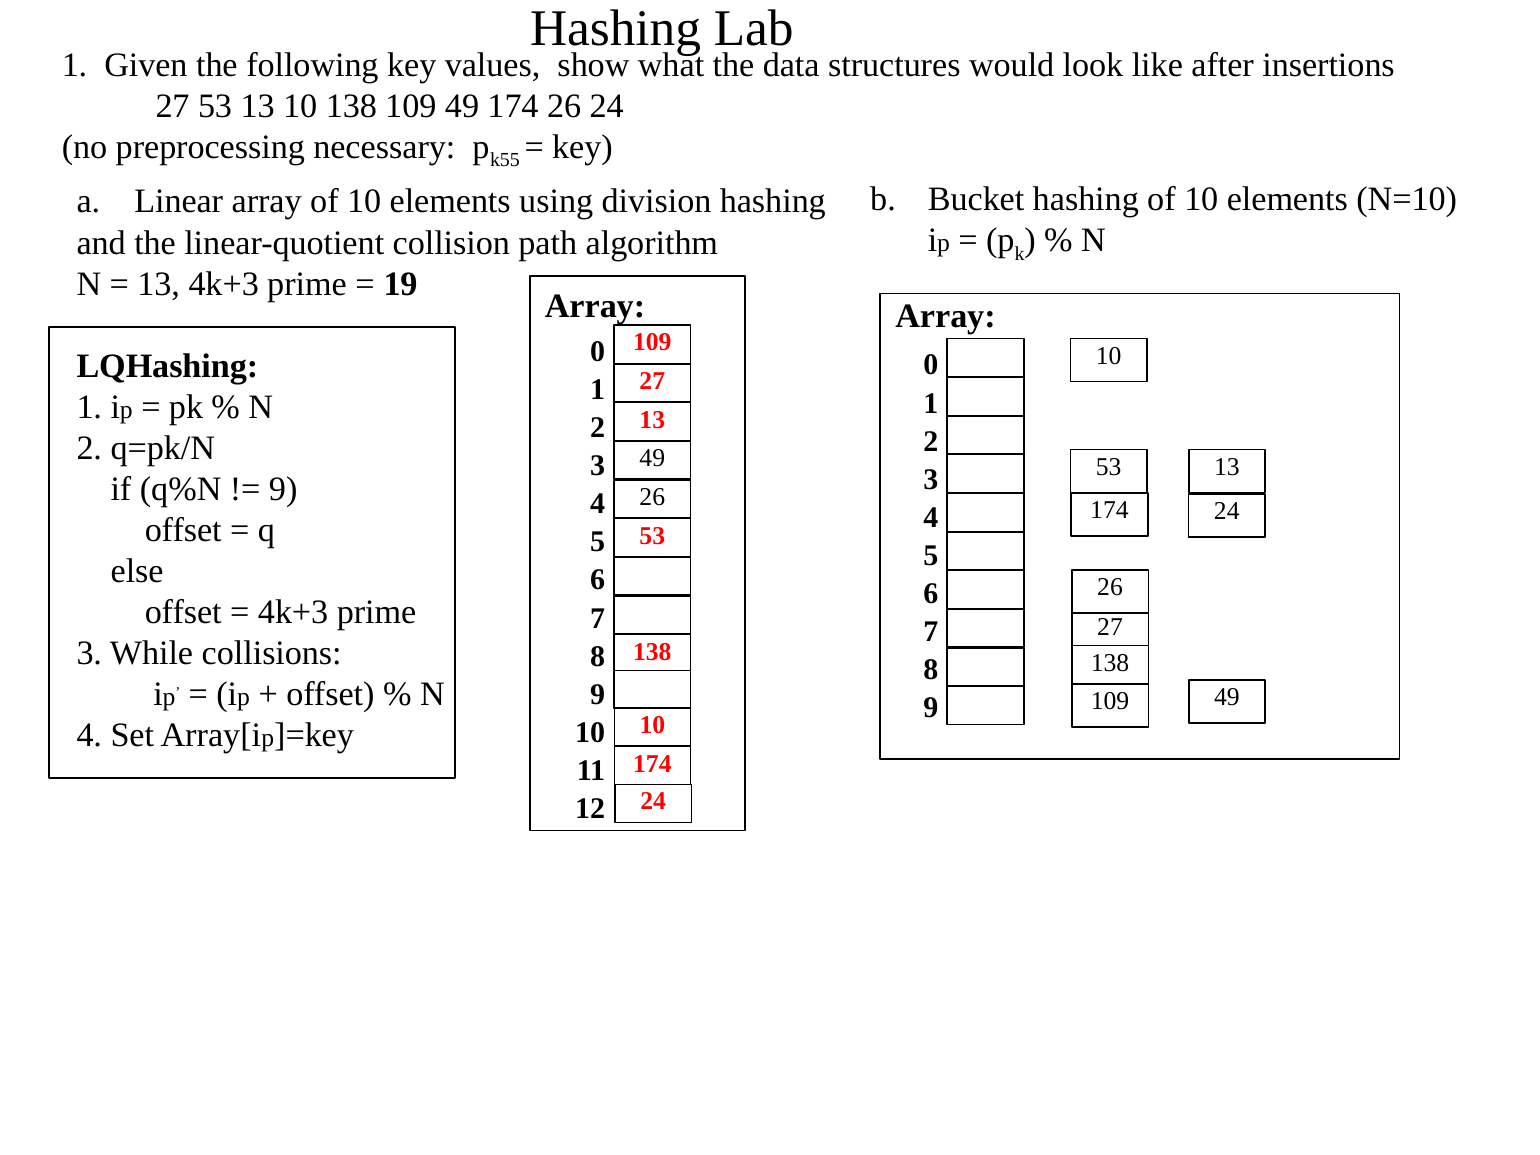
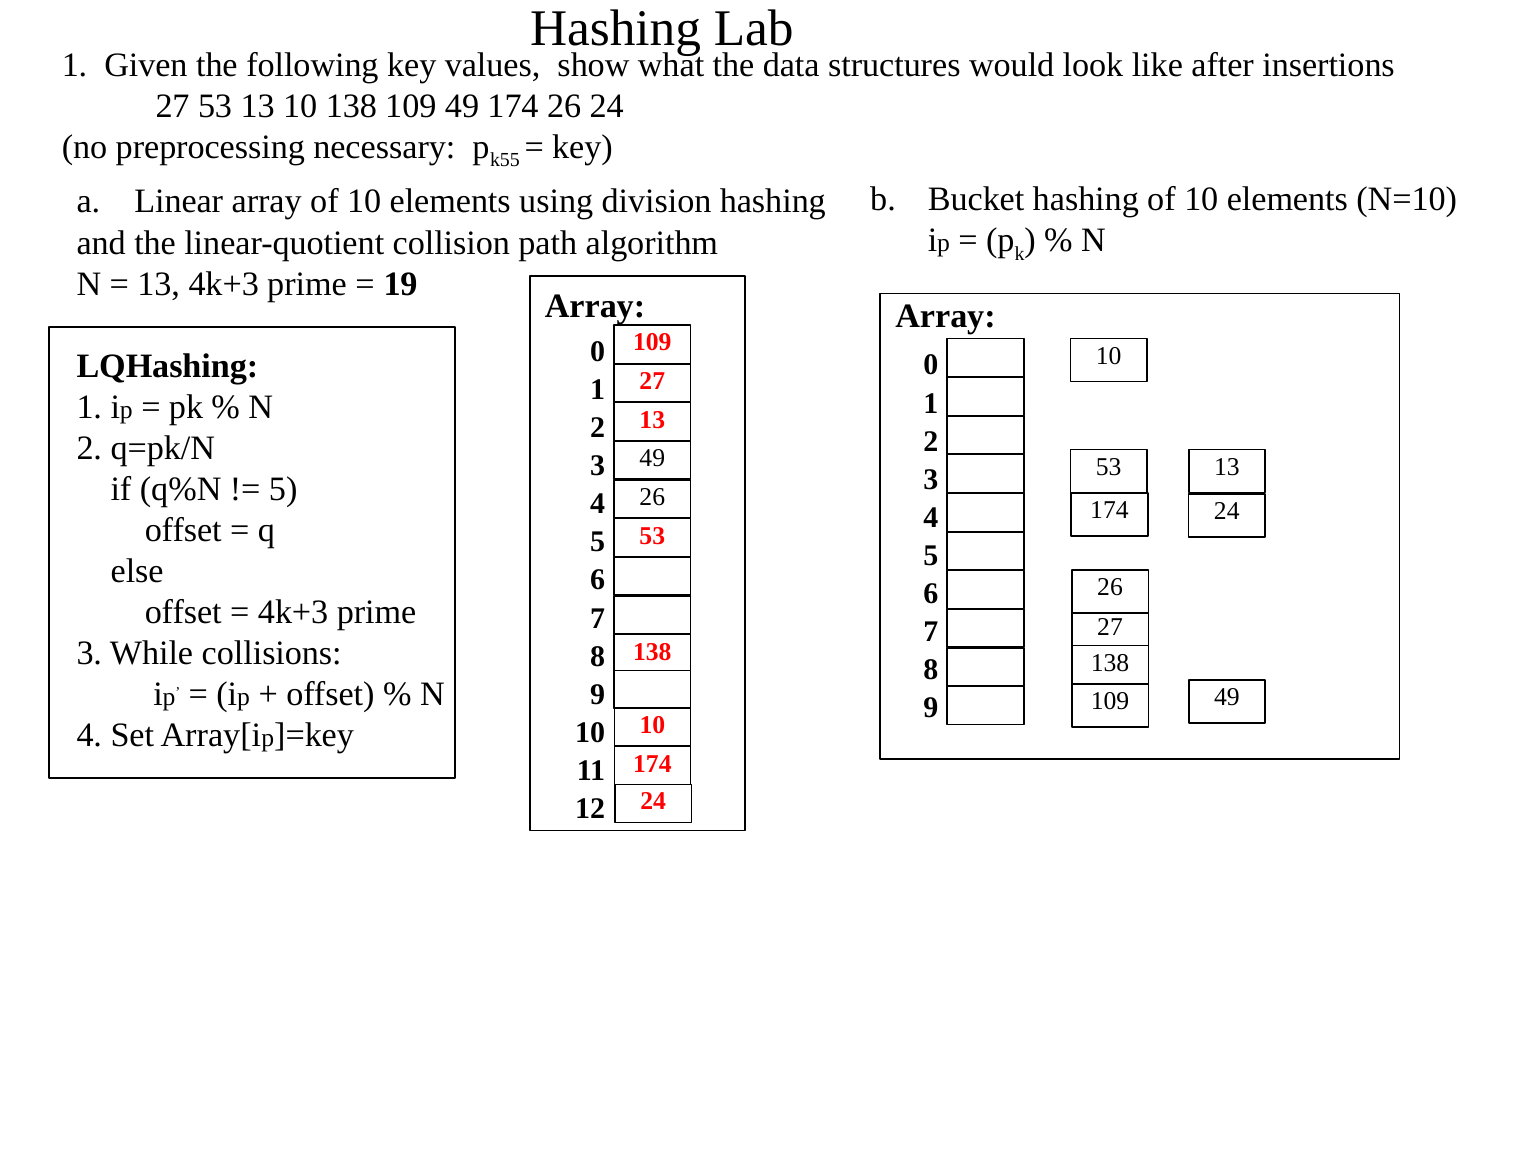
9 at (283, 489): 9 -> 5
